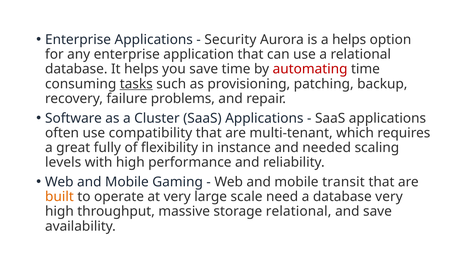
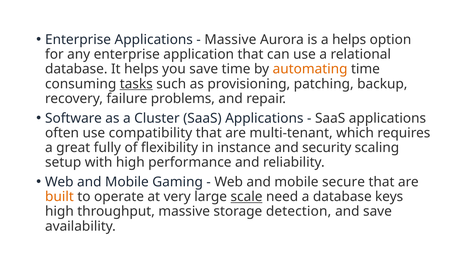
Security at (230, 40): Security -> Massive
automating colour: red -> orange
needed: needed -> security
levels: levels -> setup
transit: transit -> secure
scale underline: none -> present
database very: very -> keys
storage relational: relational -> detection
